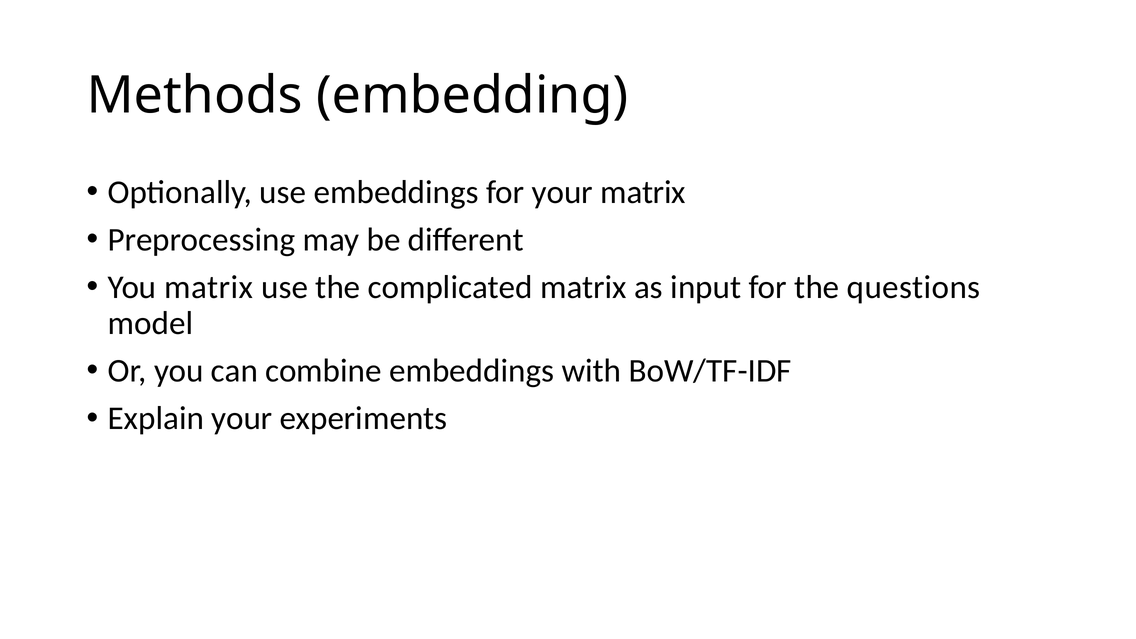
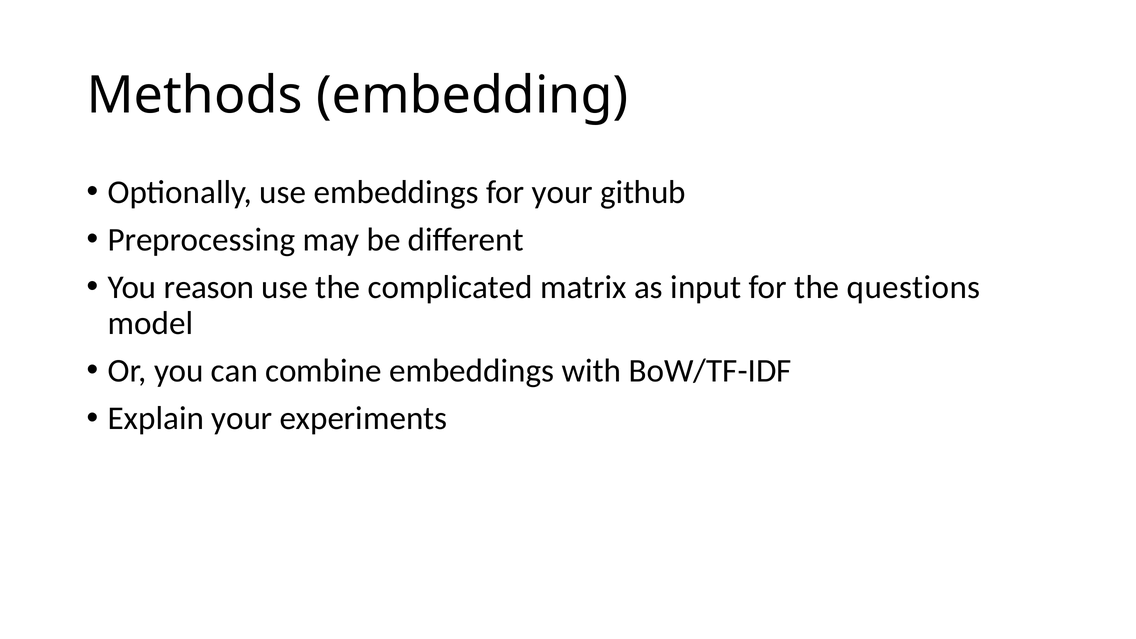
your matrix: matrix -> github
You matrix: matrix -> reason
